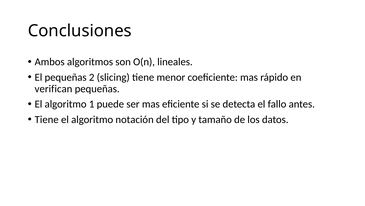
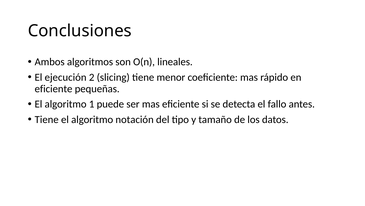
El pequeñas: pequeñas -> ejecución
verifican at (53, 89): verifican -> eficiente
